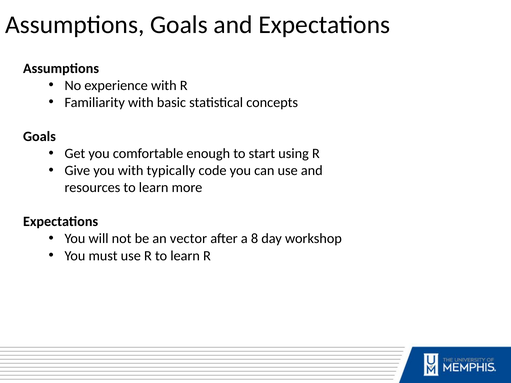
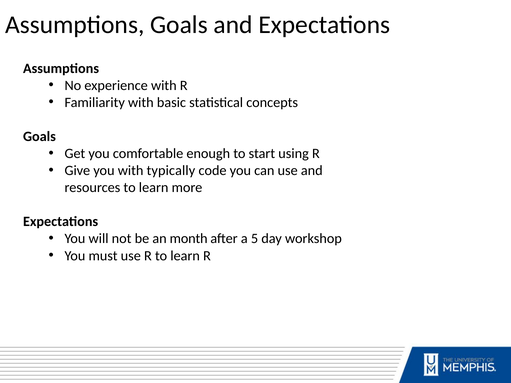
vector: vector -> month
8: 8 -> 5
